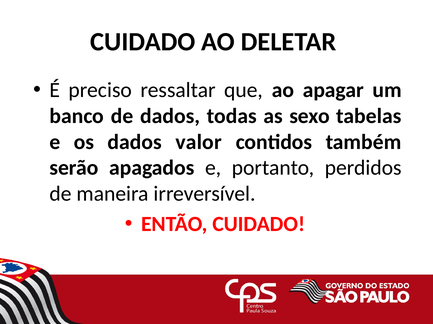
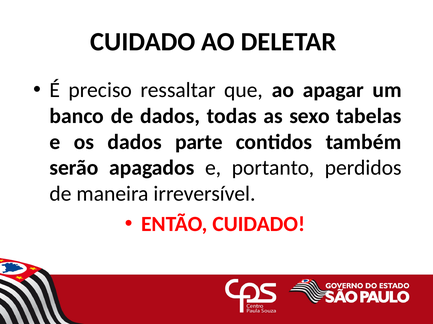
valor: valor -> parte
